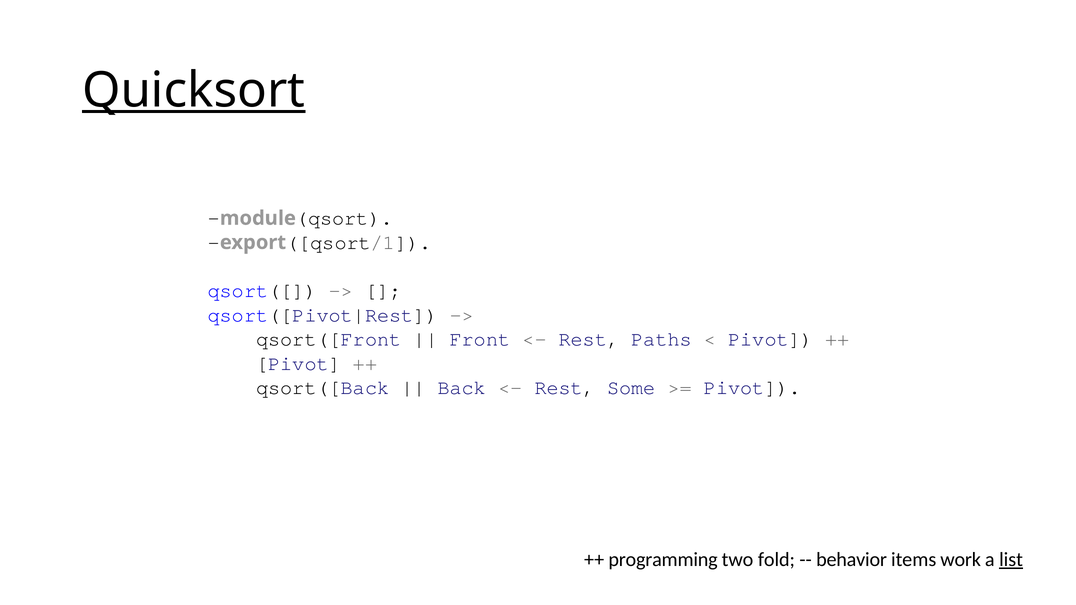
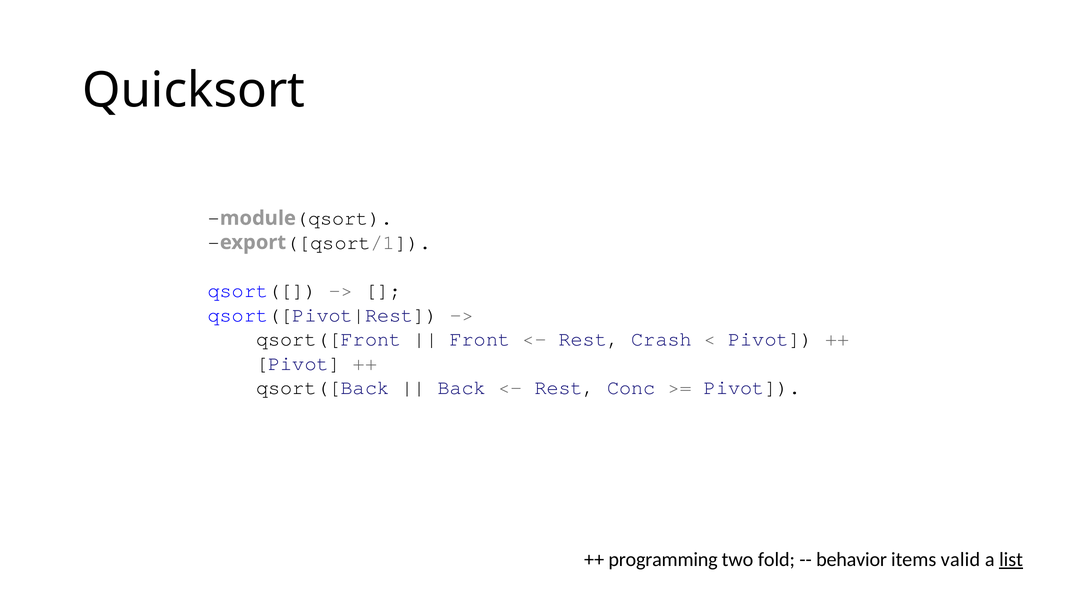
Quicksort underline: present -> none
Paths: Paths -> Crash
Some: Some -> Conc
work: work -> valid
